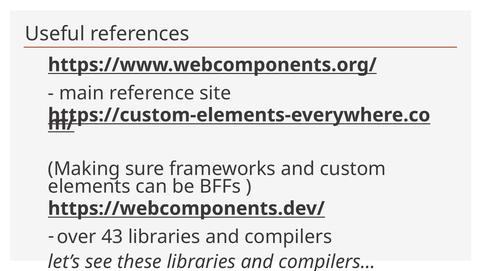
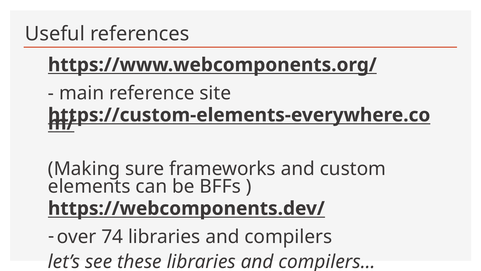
43: 43 -> 74
